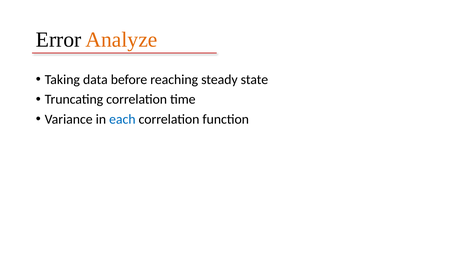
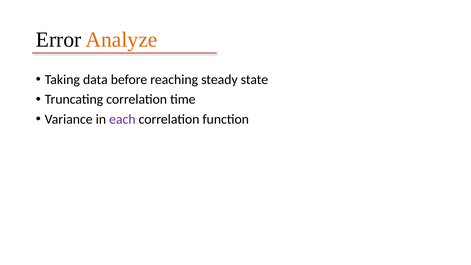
each colour: blue -> purple
